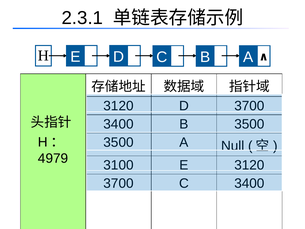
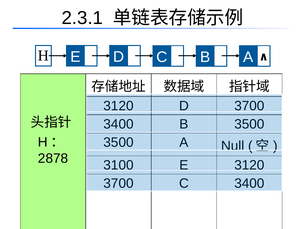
4979: 4979 -> 2878
